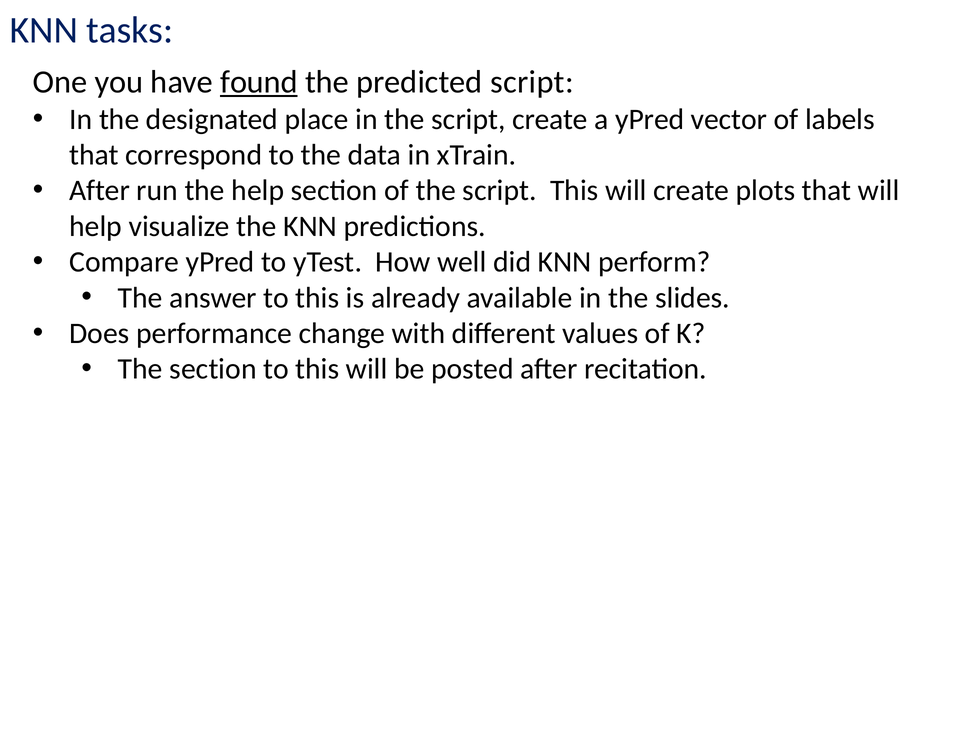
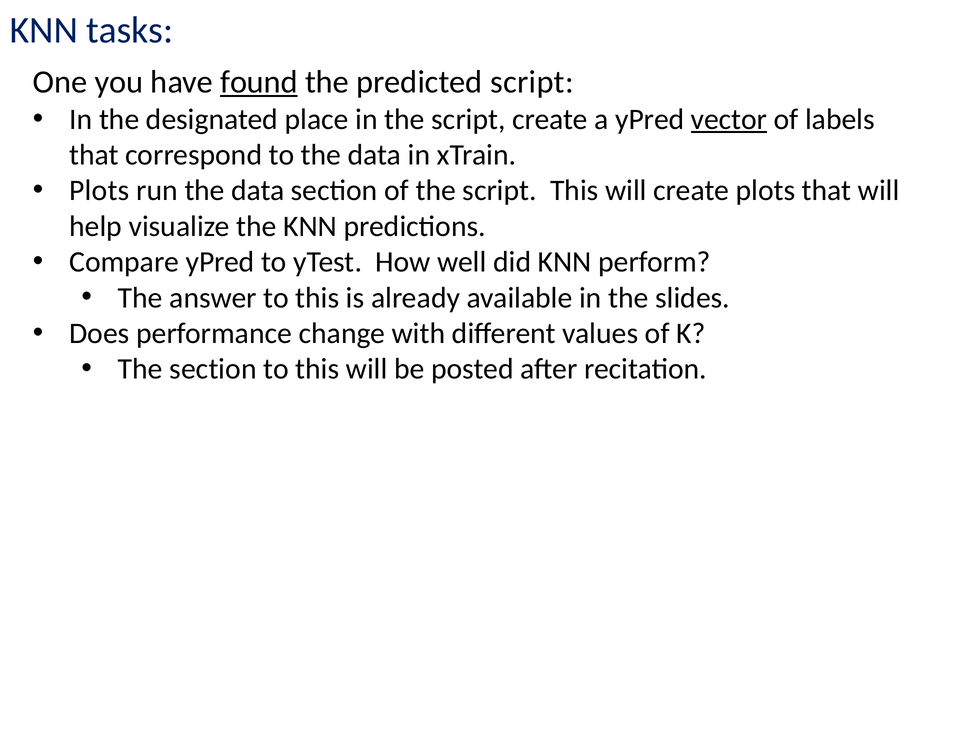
vector underline: none -> present
After at (100, 191): After -> Plots
run the help: help -> data
